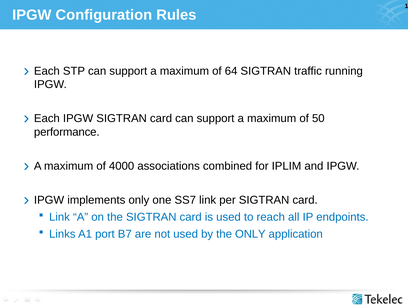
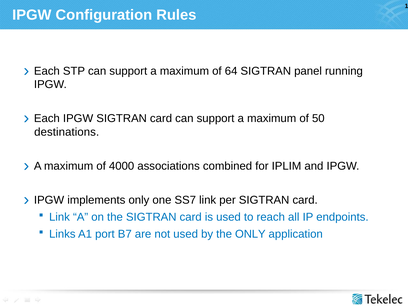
traffic: traffic -> panel
performance: performance -> destinations
